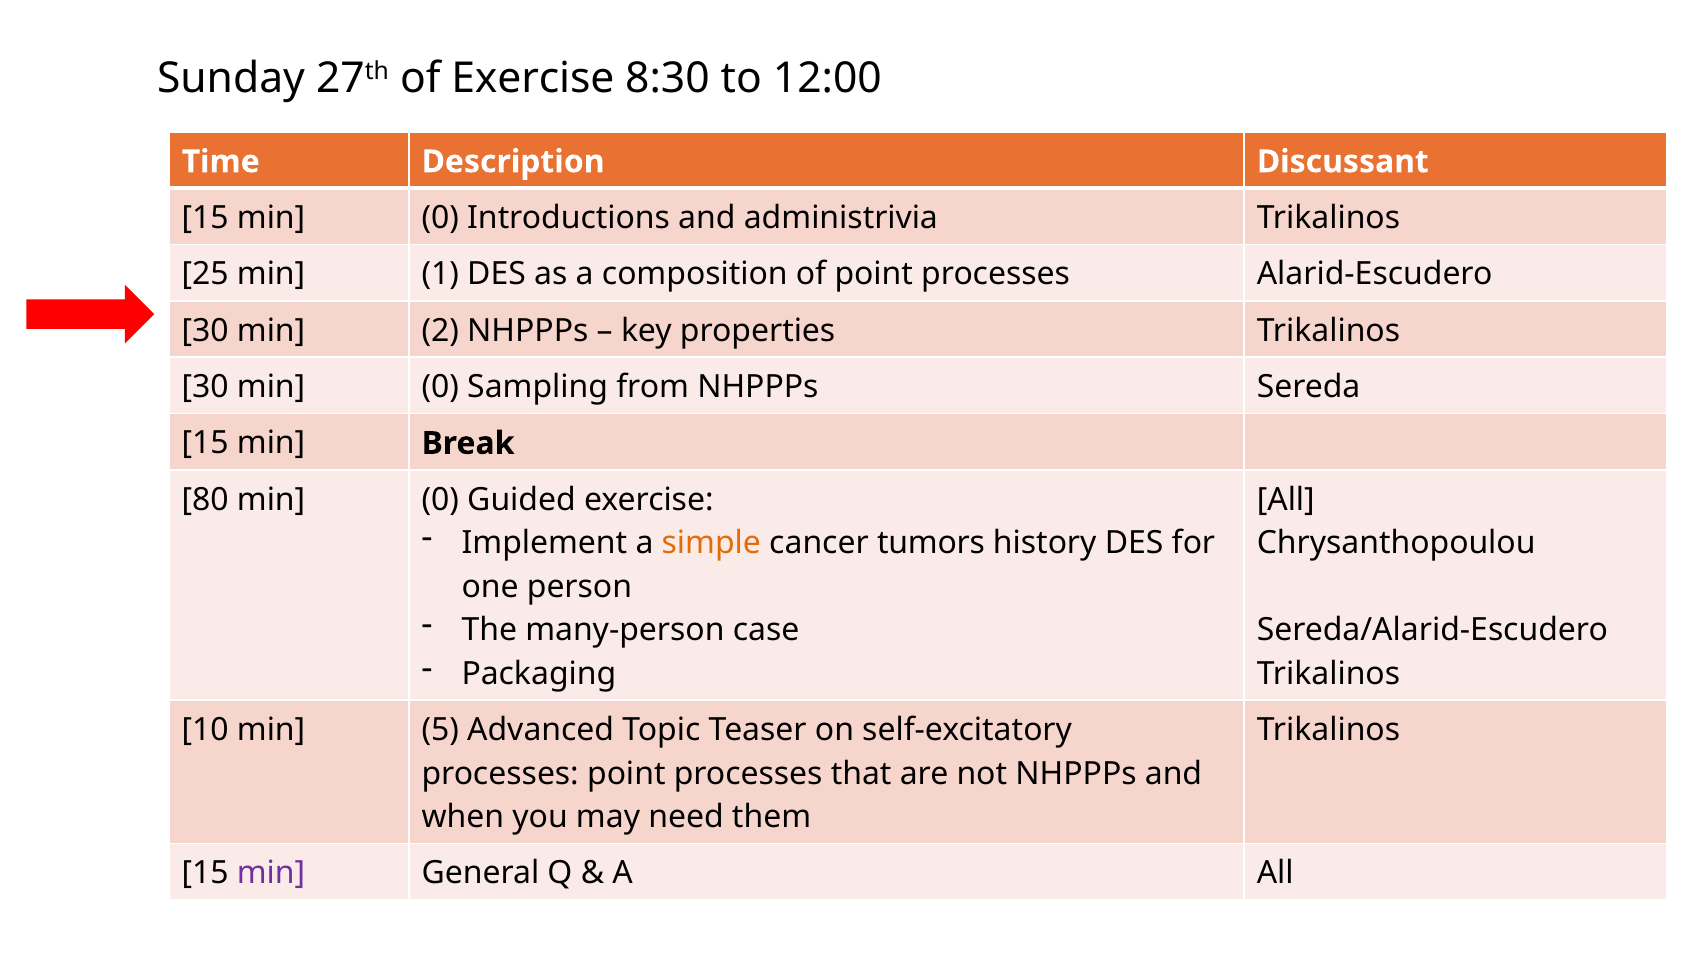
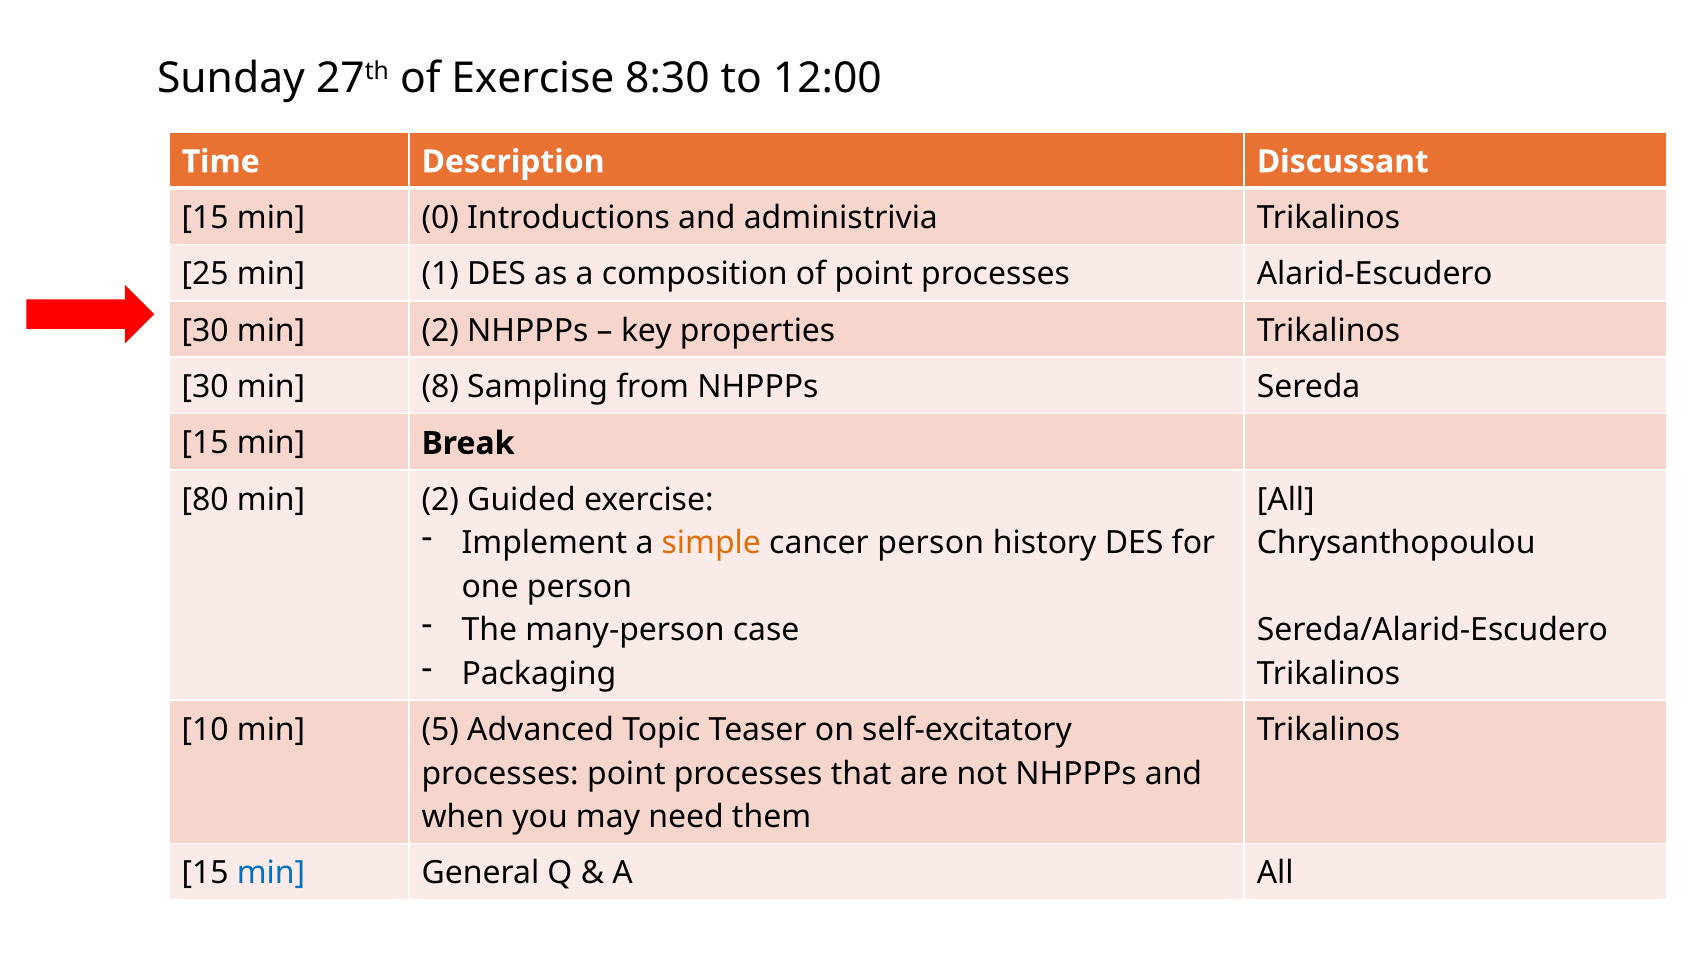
30 min 0: 0 -> 8
80 min 0: 0 -> 2
cancer tumors: tumors -> person
min at (271, 873) colour: purple -> blue
